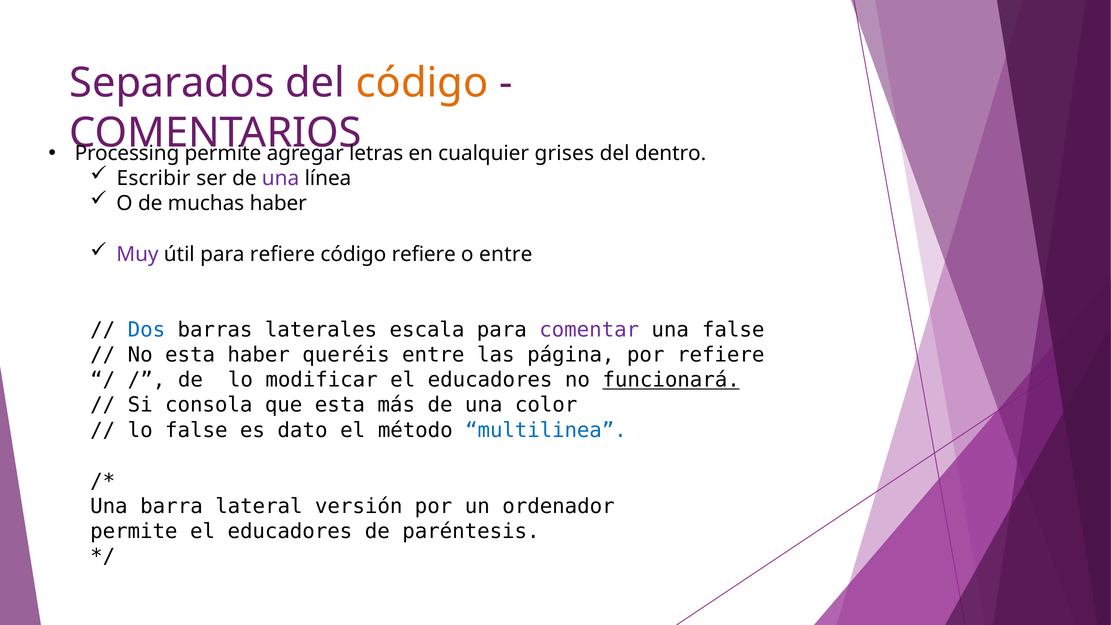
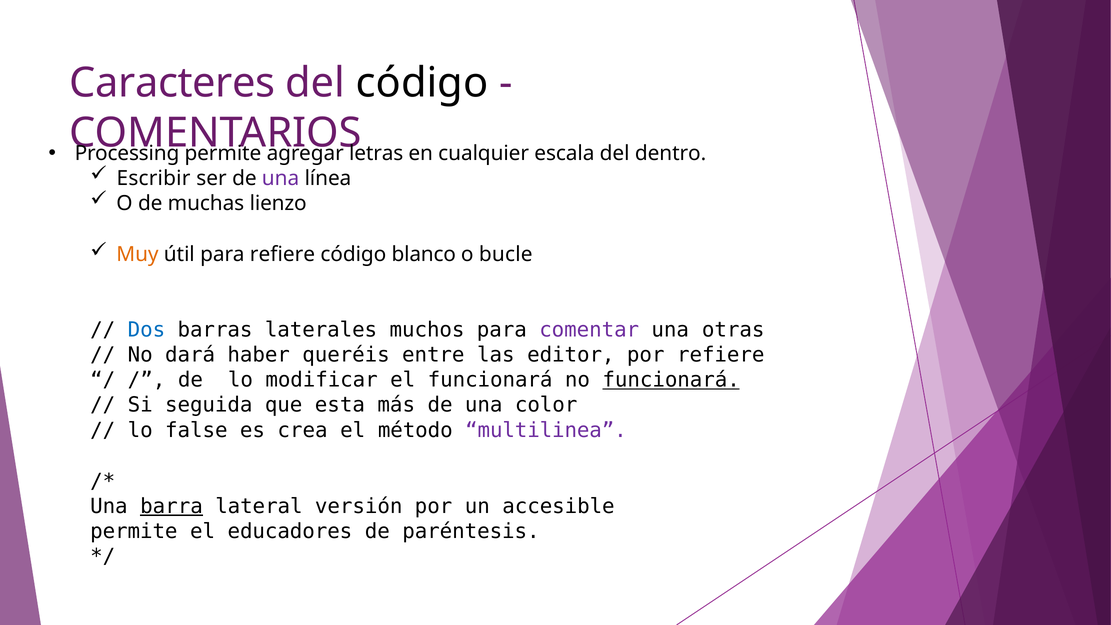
Separados: Separados -> Caracteres
código at (422, 83) colour: orange -> black
grises: grises -> escala
muchas haber: haber -> lienzo
Muy colour: purple -> orange
código refiere: refiere -> blanco
o entre: entre -> bucle
escala: escala -> muchos
una false: false -> otras
No esta: esta -> dará
página: página -> editor
educadores at (490, 380): educadores -> funcionará
consola: consola -> seguida
dato: dato -> crea
multilinea colour: blue -> purple
barra underline: none -> present
ordenador: ordenador -> accesible
